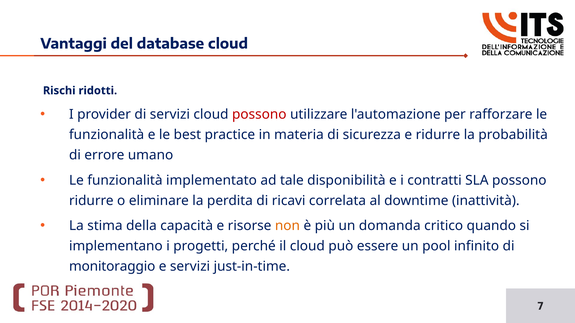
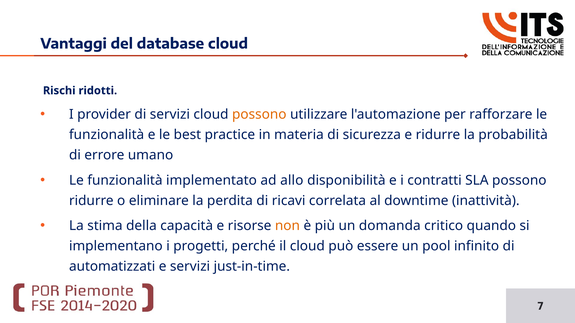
possono at (259, 115) colour: red -> orange
tale: tale -> allo
monitoraggio: monitoraggio -> automatizzati
